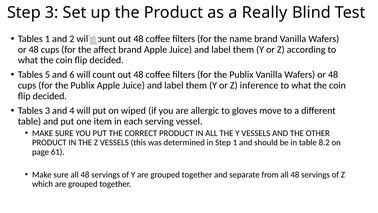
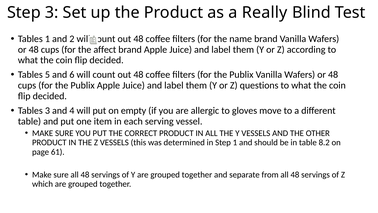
inference: inference -> questions
wiped: wiped -> empty
